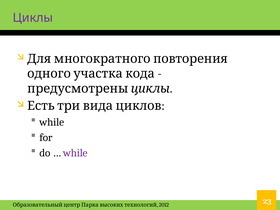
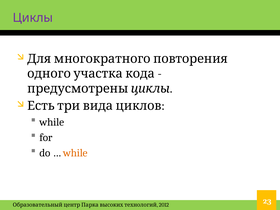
while at (75, 153) colour: purple -> orange
